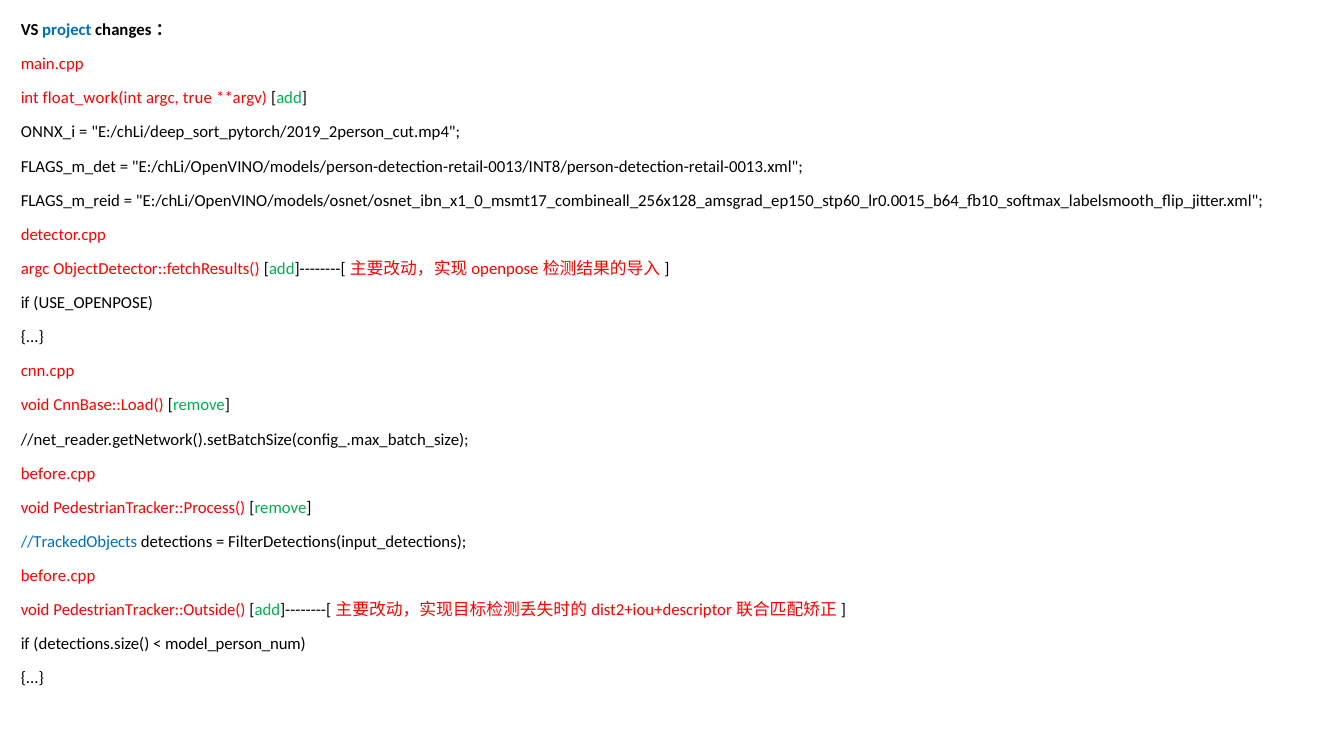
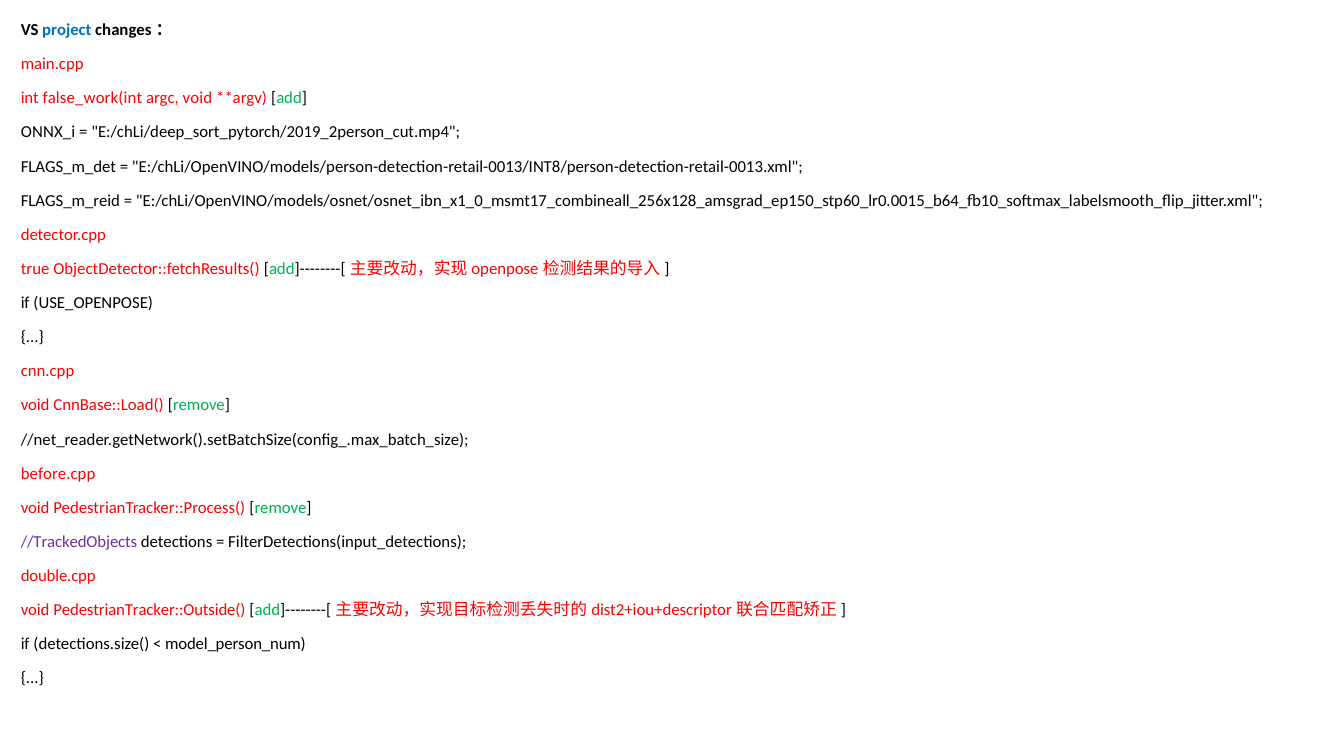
float_work(int: float_work(int -> false_work(int
argc true: true -> void
argc at (35, 269): argc -> true
//TrackedObjects colour: blue -> purple
before.cpp at (58, 576): before.cpp -> double.cpp
